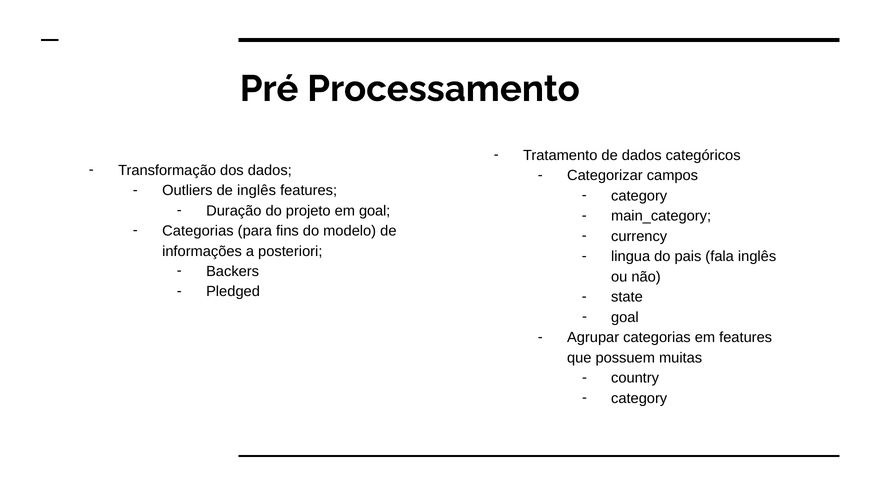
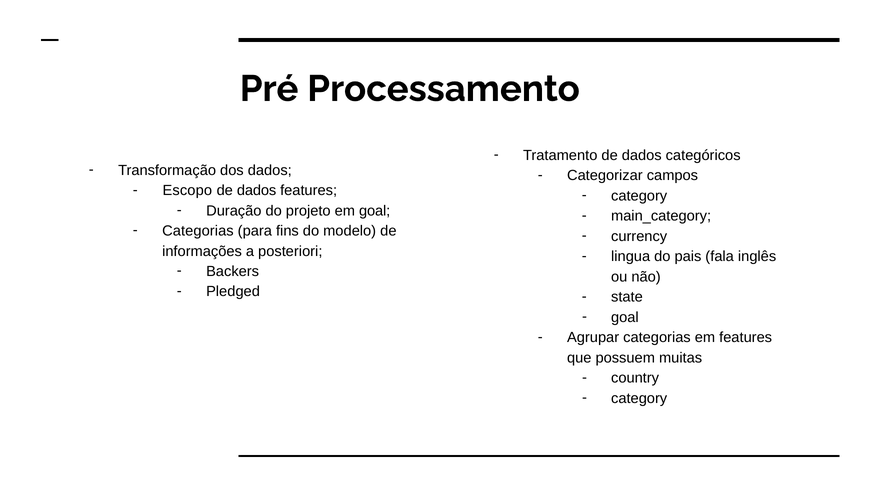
Outliers: Outliers -> Escopo
inglês at (256, 190): inglês -> dados
